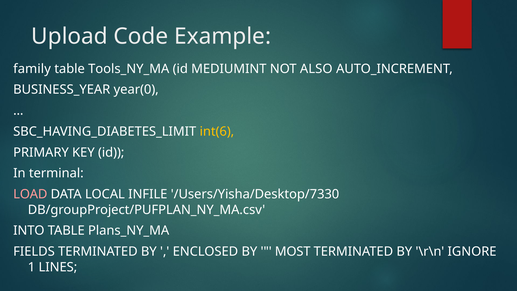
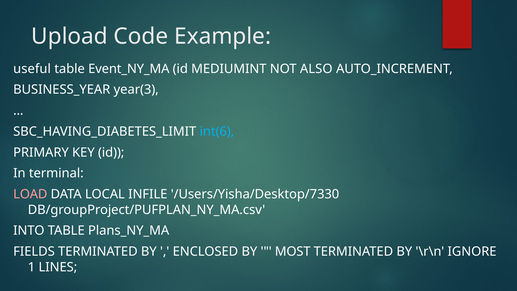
family: family -> useful
Tools_NY_MA: Tools_NY_MA -> Event_NY_MA
year(0: year(0 -> year(3
int(6 colour: yellow -> light blue
